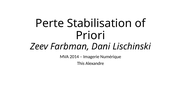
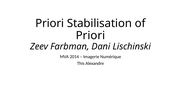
Perte at (50, 23): Perte -> Priori
